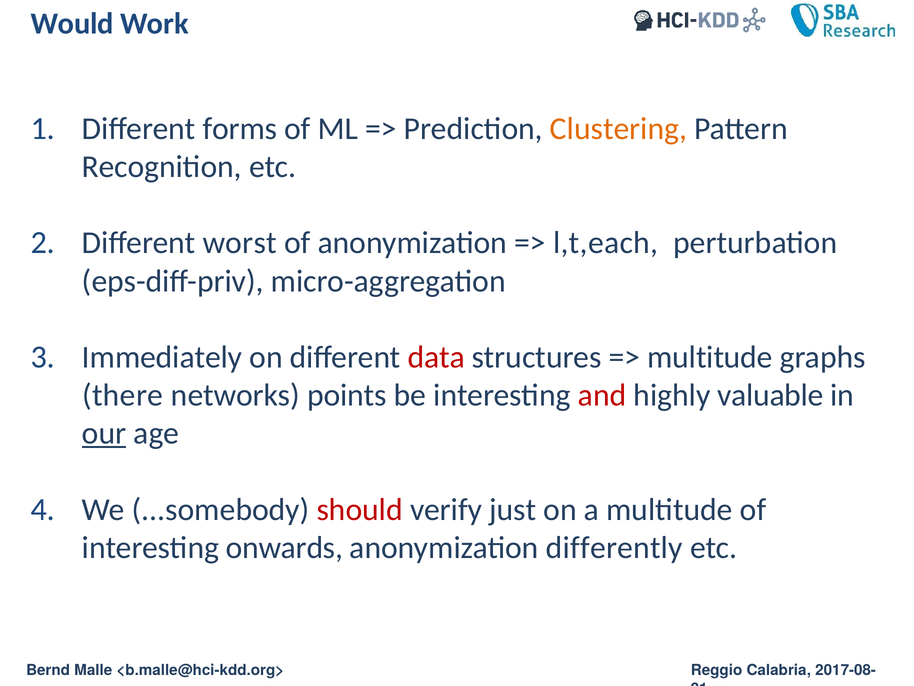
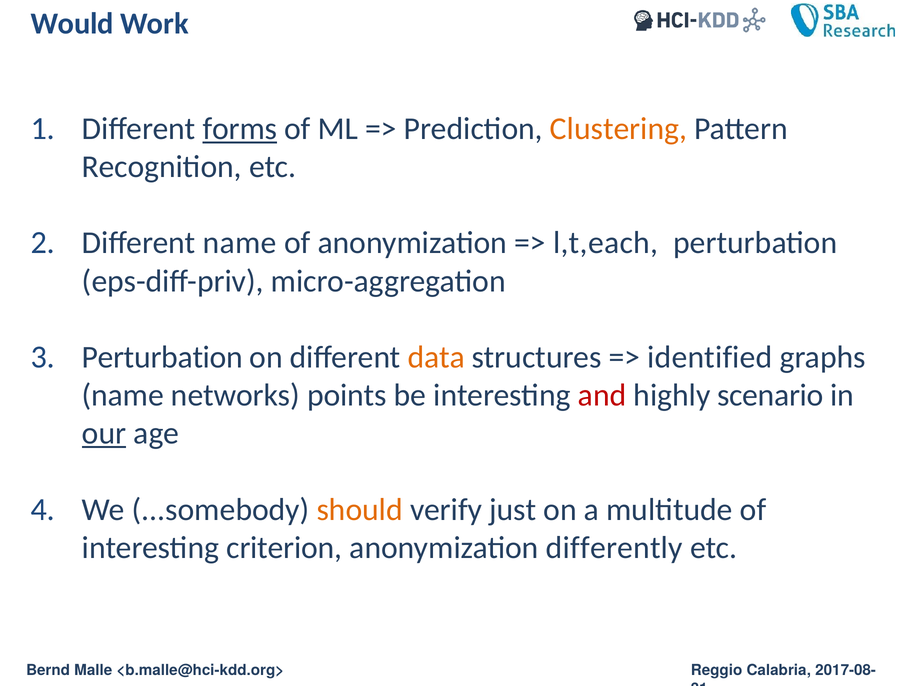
forms underline: none -> present
Different worst: worst -> name
Immediately at (162, 357): Immediately -> Perturbation
data colour: red -> orange
multitude at (710, 357): multitude -> identified
there at (123, 395): there -> name
valuable: valuable -> scenario
should colour: red -> orange
onwards: onwards -> criterion
